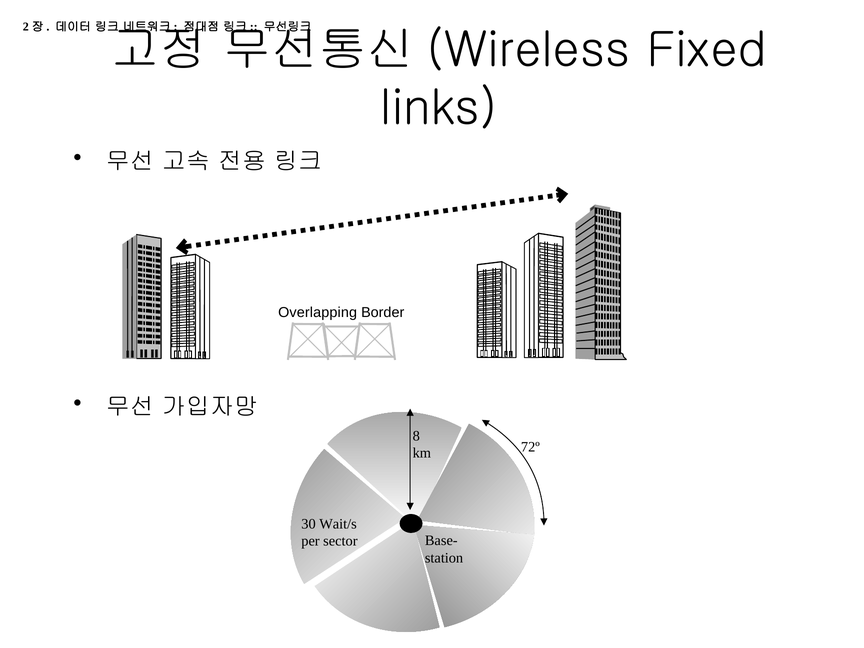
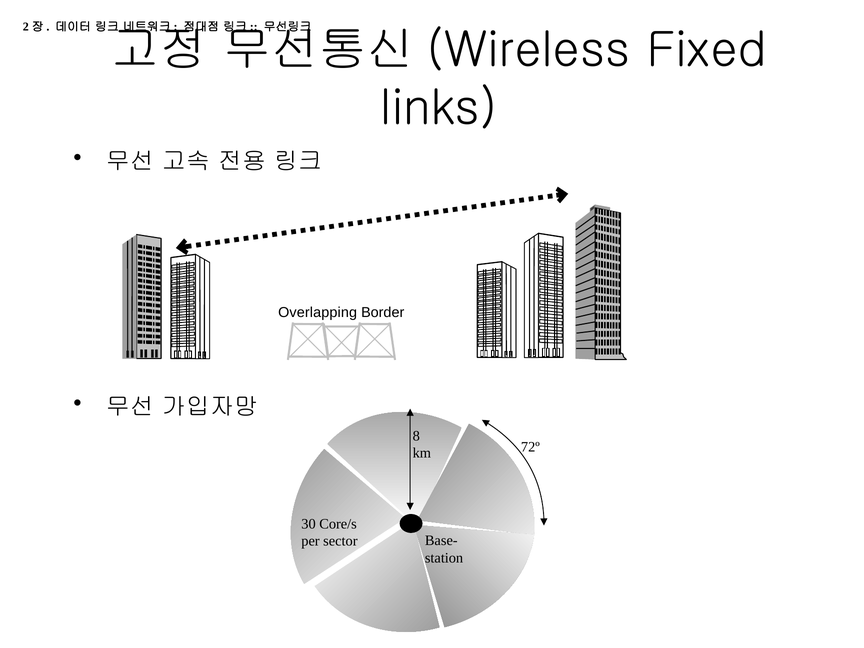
Wait/s: Wait/s -> Core/s
